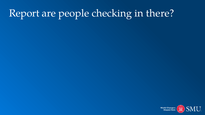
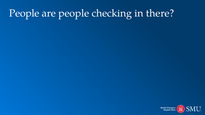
Report at (24, 13): Report -> People
